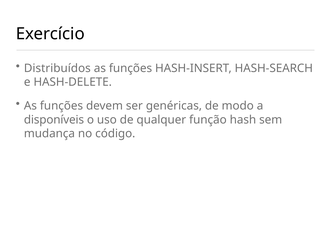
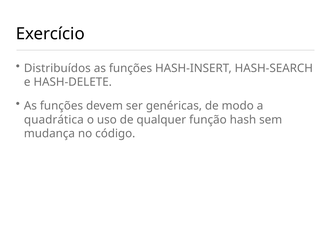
disponíveis: disponíveis -> quadrática
